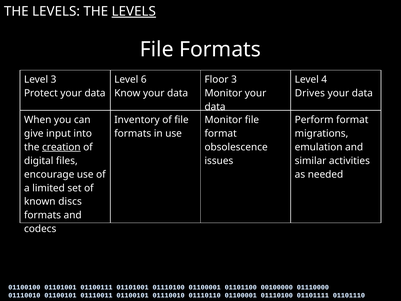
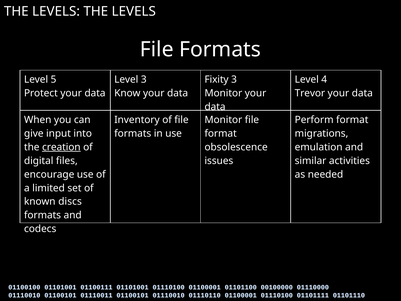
LEVELS at (134, 11) underline: present -> none
Level 3: 3 -> 5
Level 6: 6 -> 3
Floor: Floor -> Fixity
Drives: Drives -> Trevor
